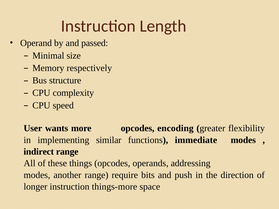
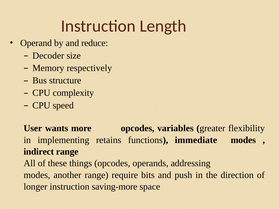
passed: passed -> reduce
Minimal: Minimal -> Decoder
encoding: encoding -> variables
similar: similar -> retains
things-more: things-more -> saving-more
